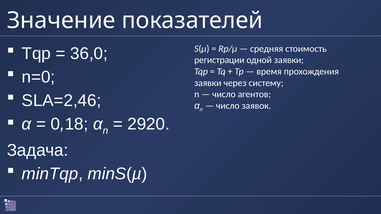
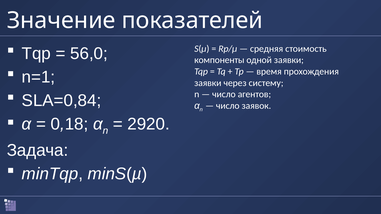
36,0: 36,0 -> 56,0
регистрации: регистрации -> компоненты
n=0: n=0 -> n=1
SLA=2,46: SLA=2,46 -> SLA=0,84
